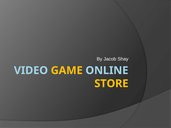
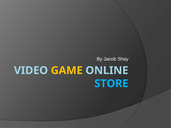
STORE colour: yellow -> light blue
